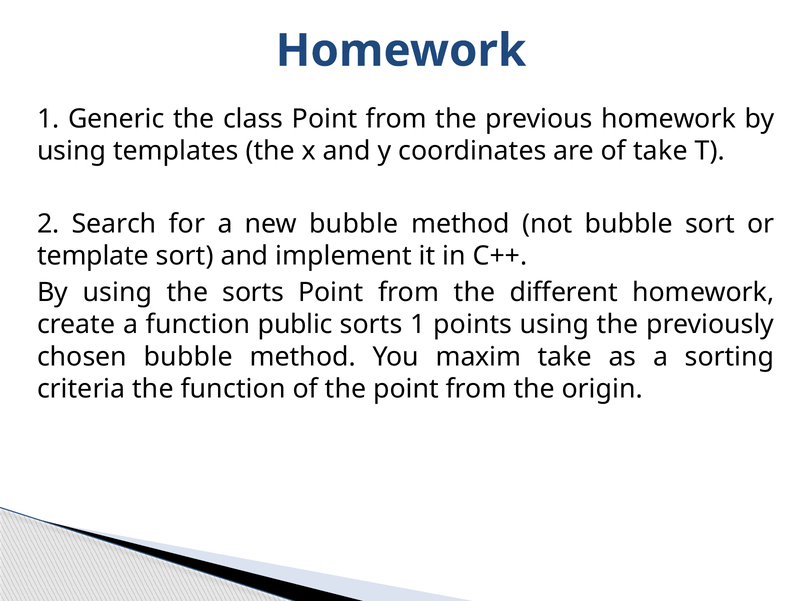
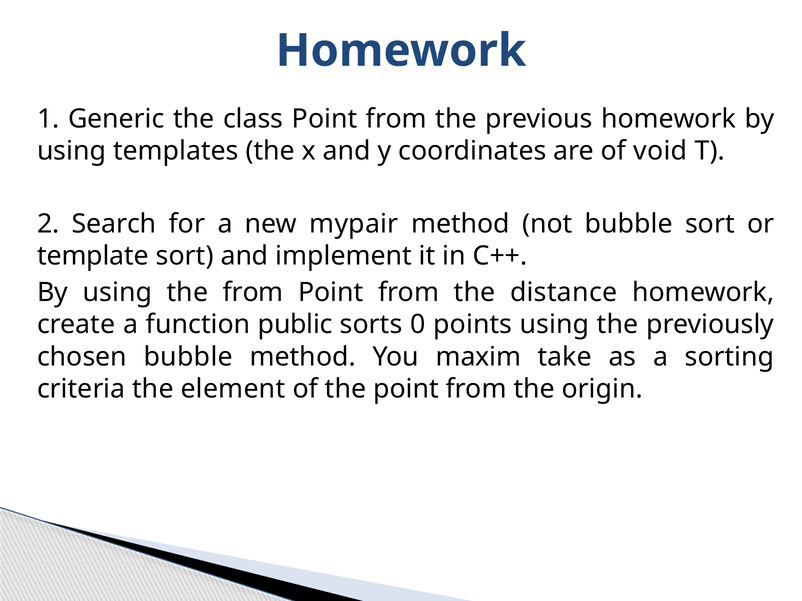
of take: take -> void
new bubble: bubble -> mypair
the sorts: sorts -> from
different: different -> distance
sorts 1: 1 -> 0
the function: function -> element
